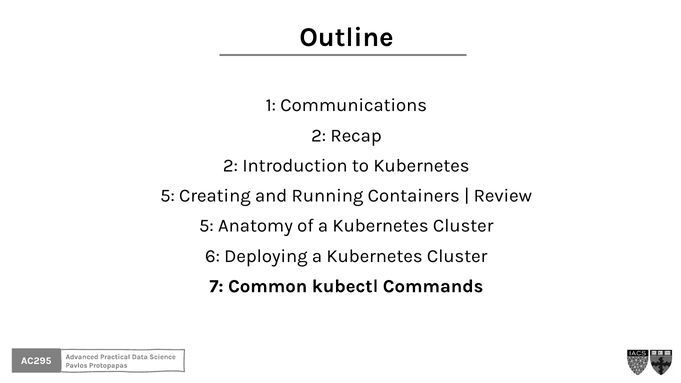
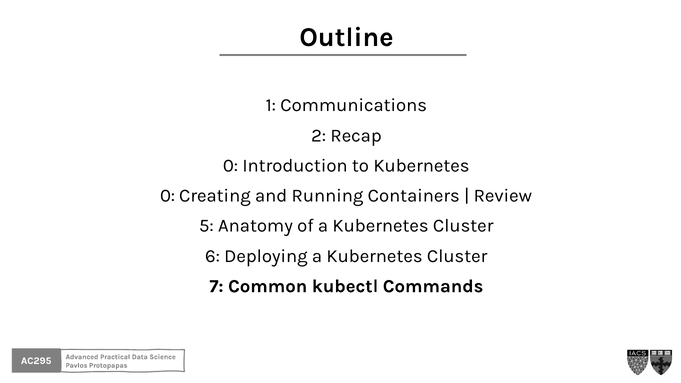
2 at (230, 166): 2 -> 0
5 at (168, 196): 5 -> 0
